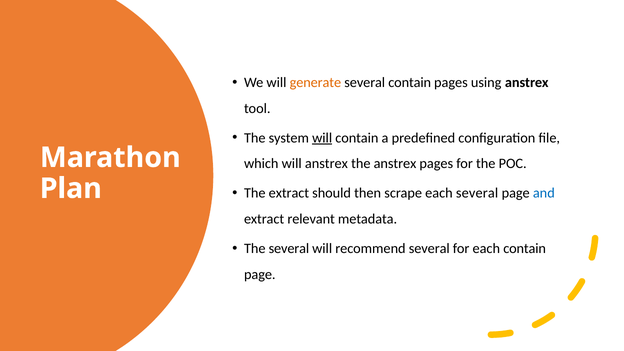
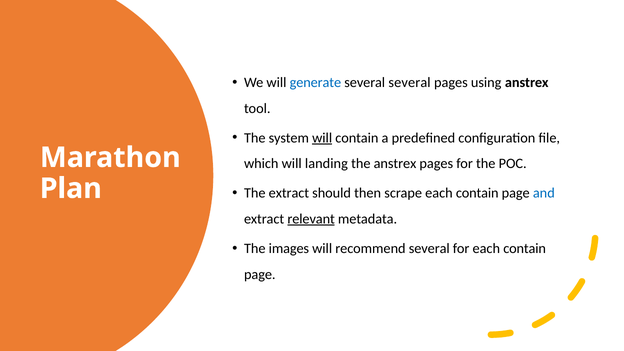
generate colour: orange -> blue
several contain: contain -> several
will anstrex: anstrex -> landing
scrape each several: several -> contain
relevant underline: none -> present
The several: several -> images
